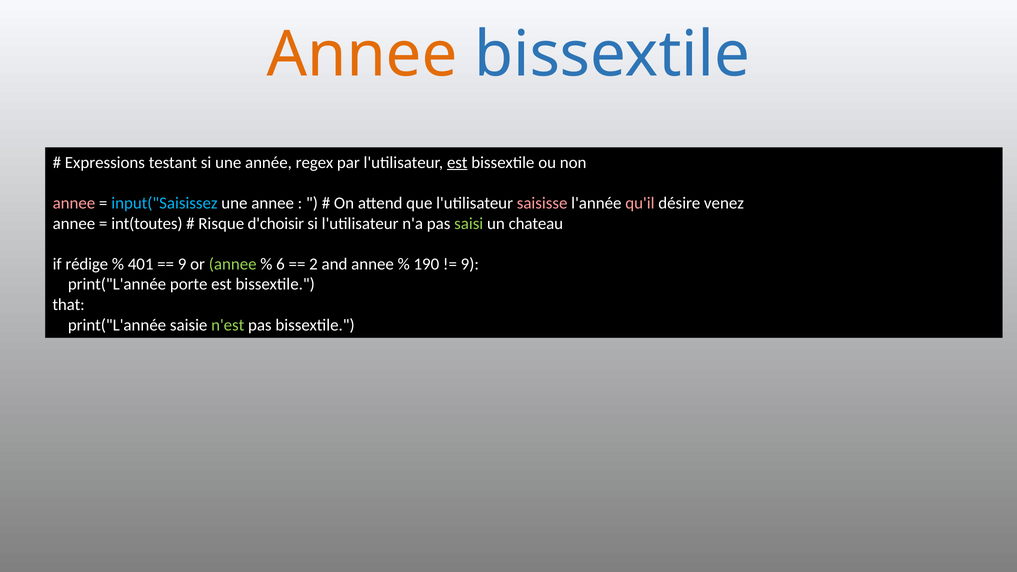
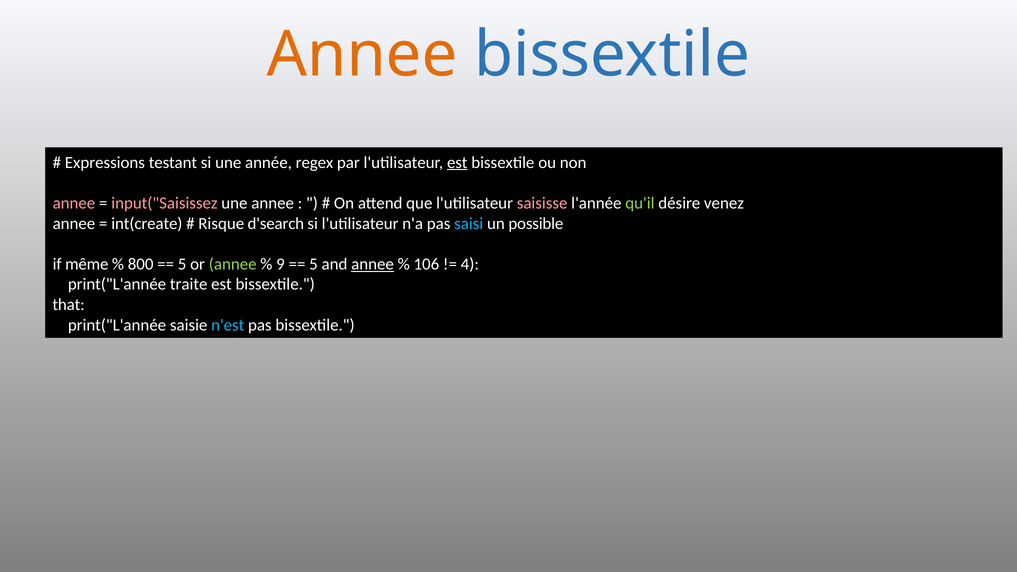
input("Saisissez colour: light blue -> pink
qu'il colour: pink -> light green
int(toutes: int(toutes -> int(create
d'choisir: d'choisir -> d'search
saisi colour: light green -> light blue
chateau: chateau -> possible
rédige: rédige -> même
401: 401 -> 800
9 at (182, 264): 9 -> 5
6: 6 -> 9
2 at (314, 264): 2 -> 5
annee at (373, 264) underline: none -> present
190: 190 -> 106
9 at (470, 264): 9 -> 4
porte: porte -> traite
n'est colour: light green -> light blue
